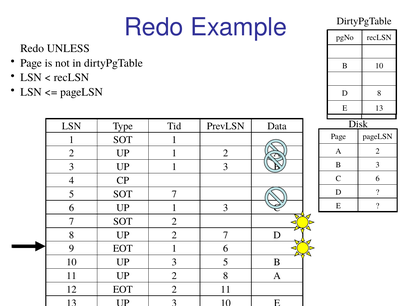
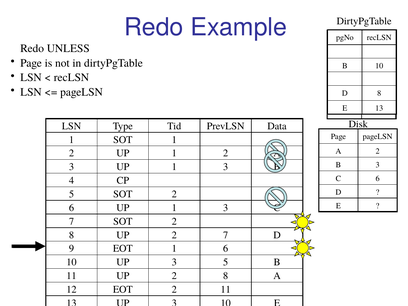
5 SOT 7: 7 -> 2
